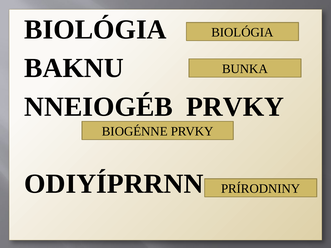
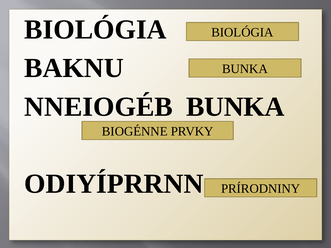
NNEIOGÉB PRVKY: PRVKY -> BUNKA
